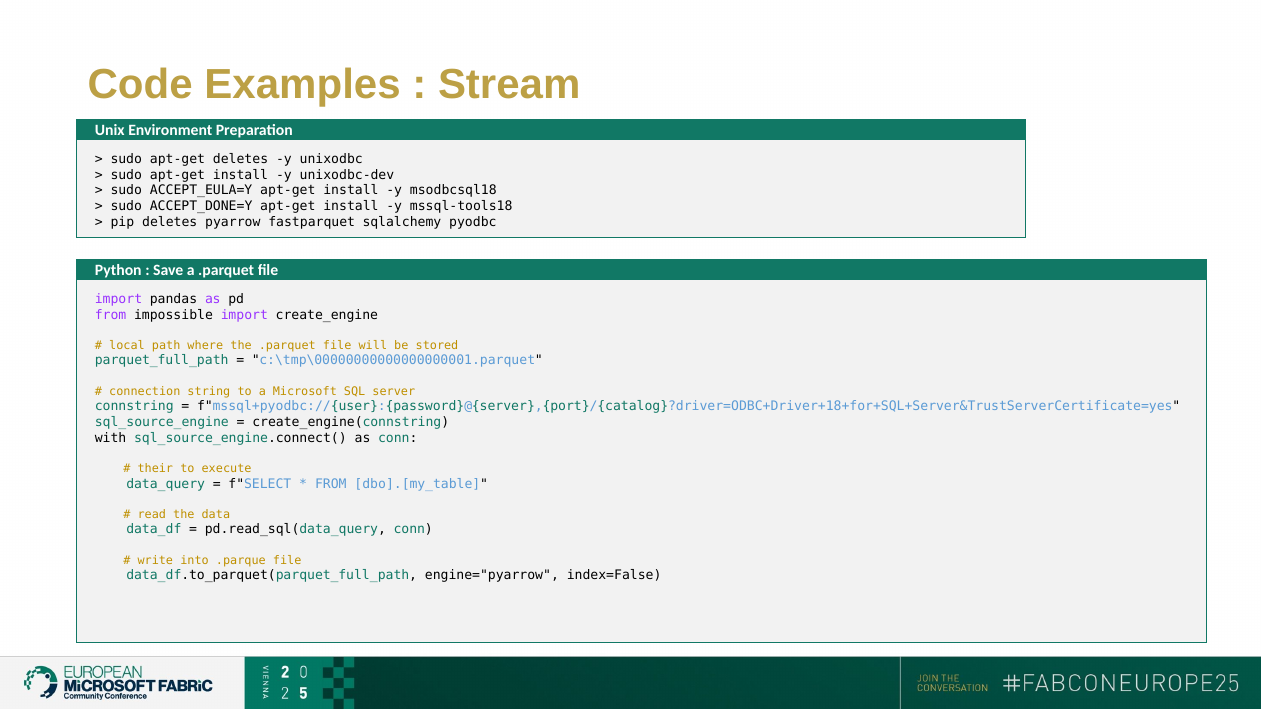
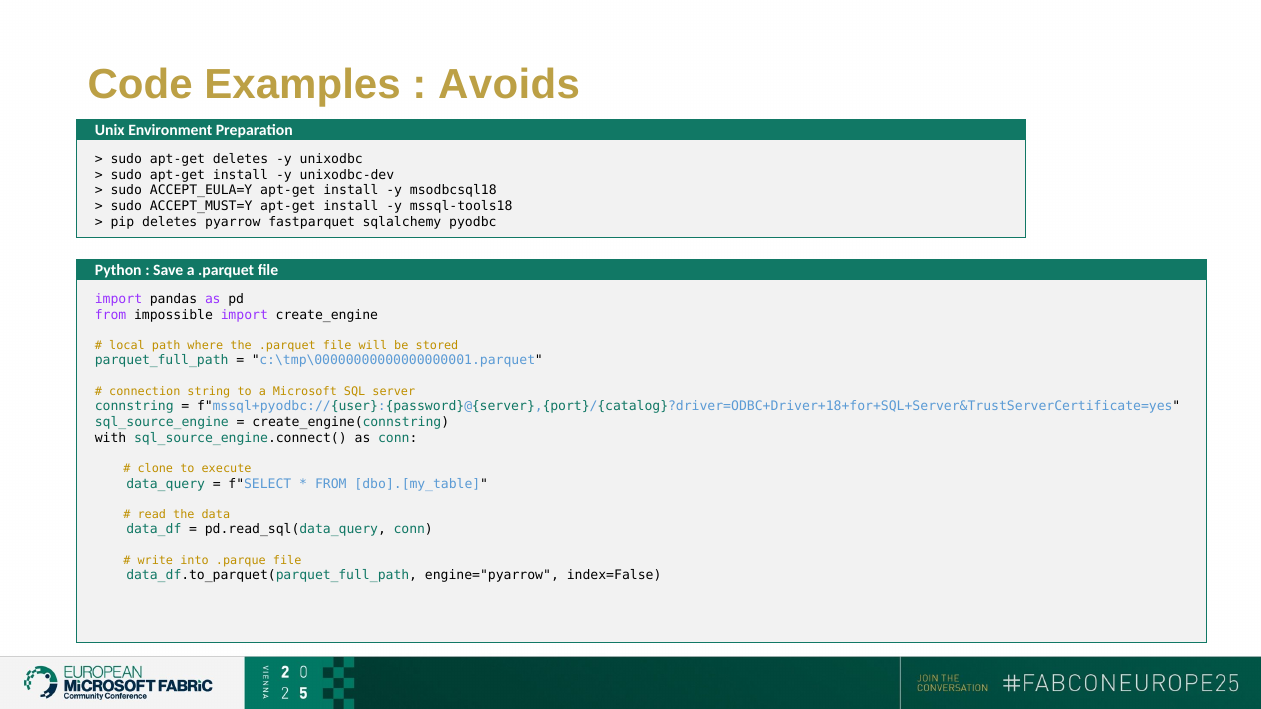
Stream: Stream -> Avoids
ACCEPT_DONE=Y: ACCEPT_DONE=Y -> ACCEPT_MUST=Y
their: their -> clone
